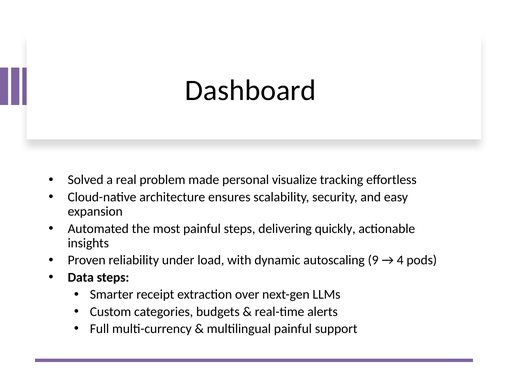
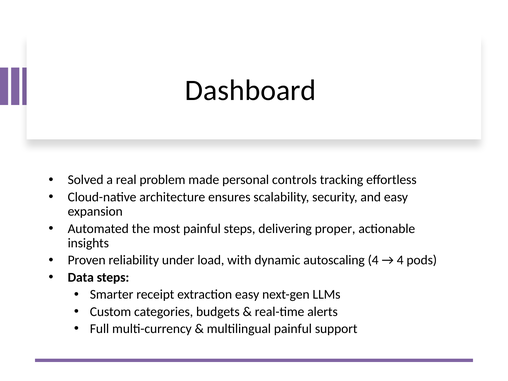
visualize: visualize -> controls
quickly: quickly -> proper
autoscaling 9: 9 -> 4
extraction over: over -> easy
